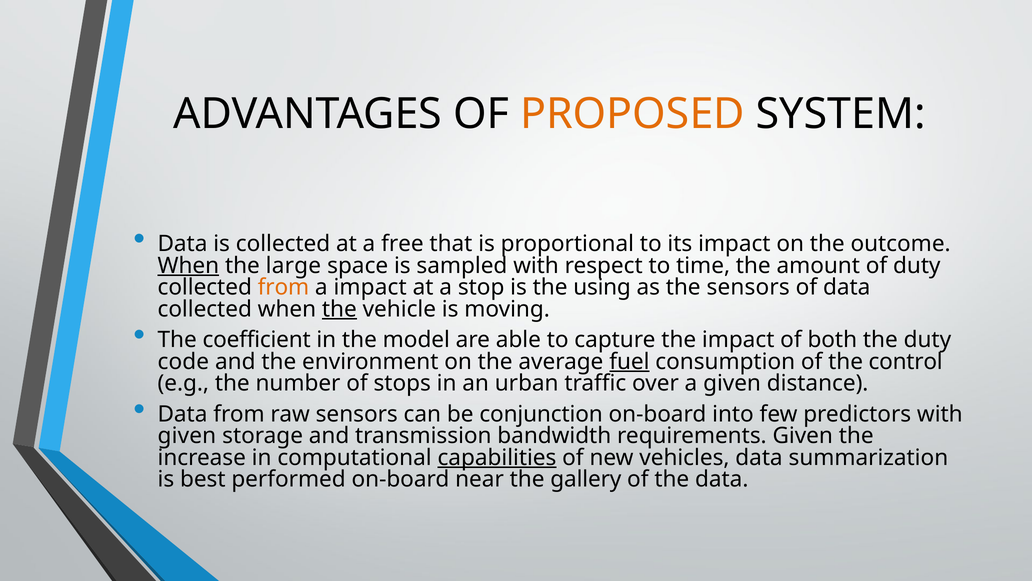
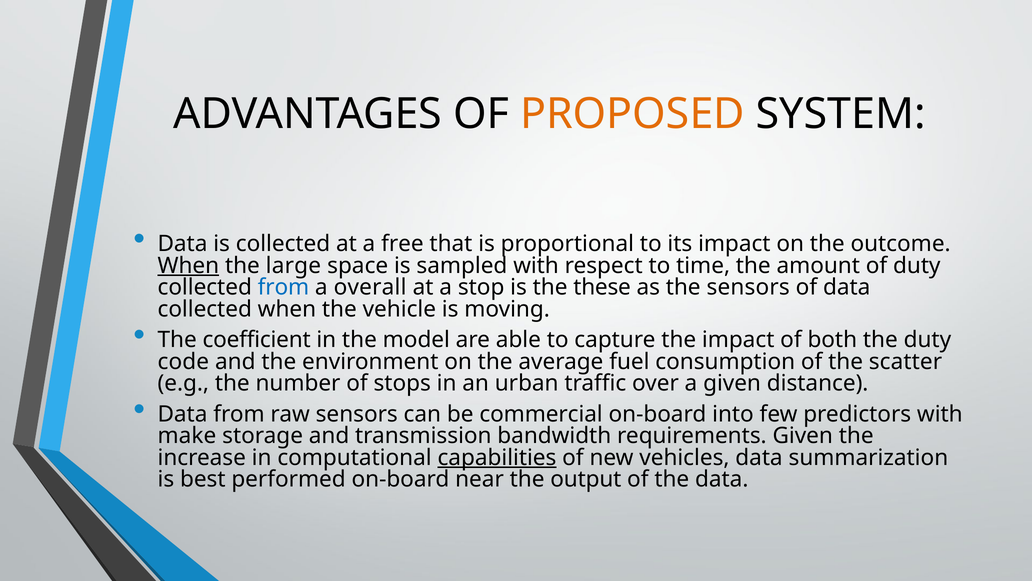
from at (283, 287) colour: orange -> blue
a impact: impact -> overall
using: using -> these
the at (339, 309) underline: present -> none
fuel underline: present -> none
control: control -> scatter
conjunction: conjunction -> commercial
given at (187, 436): given -> make
gallery: gallery -> output
